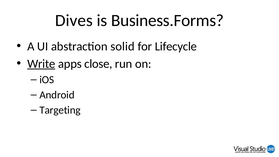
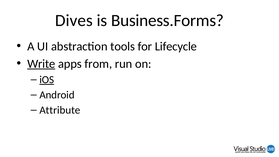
solid: solid -> tools
close: close -> from
iOS underline: none -> present
Targeting: Targeting -> Attribute
